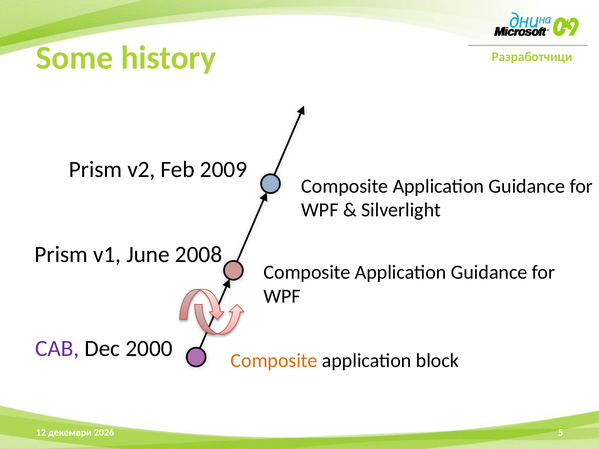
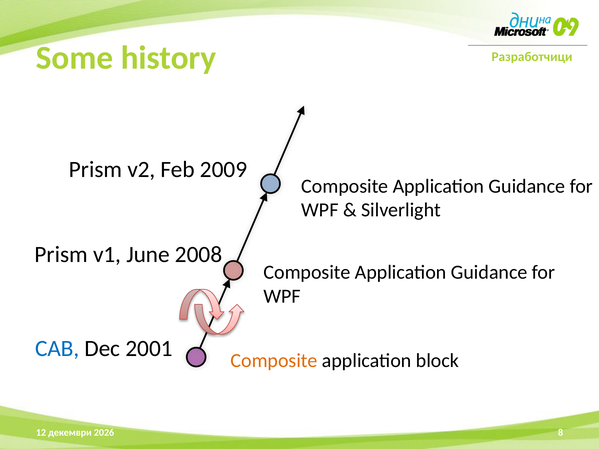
CAB colour: purple -> blue
2000: 2000 -> 2001
5: 5 -> 8
